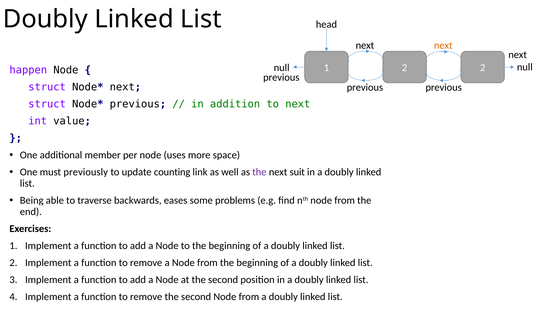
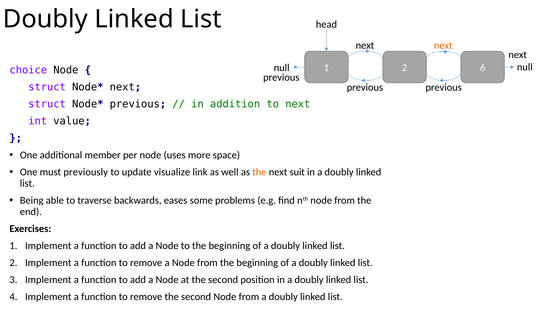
2 2: 2 -> 6
happen: happen -> choice
counting: counting -> visualize
the at (259, 173) colour: purple -> orange
